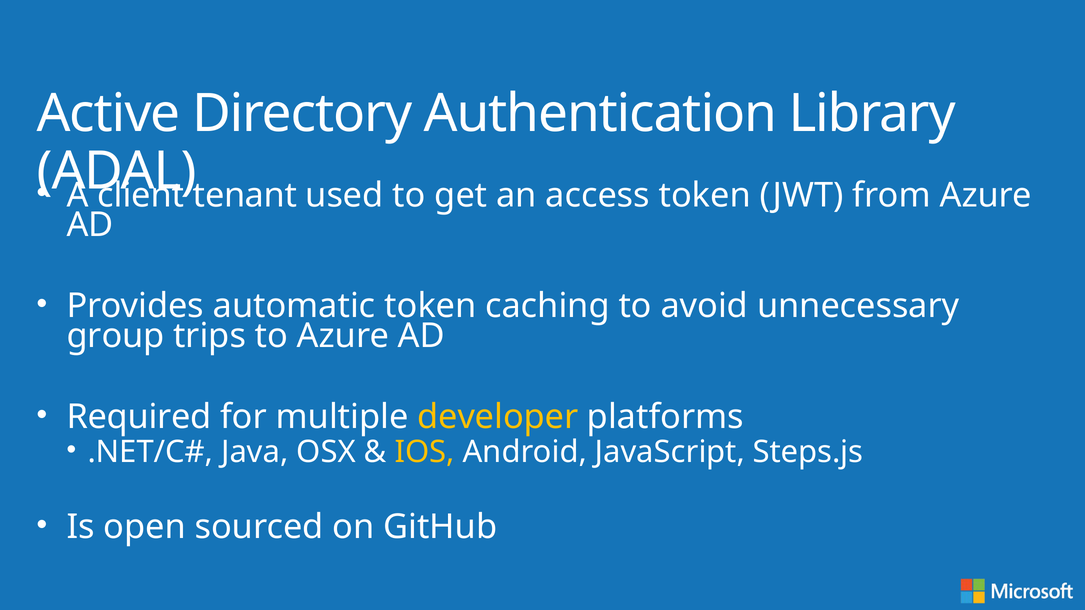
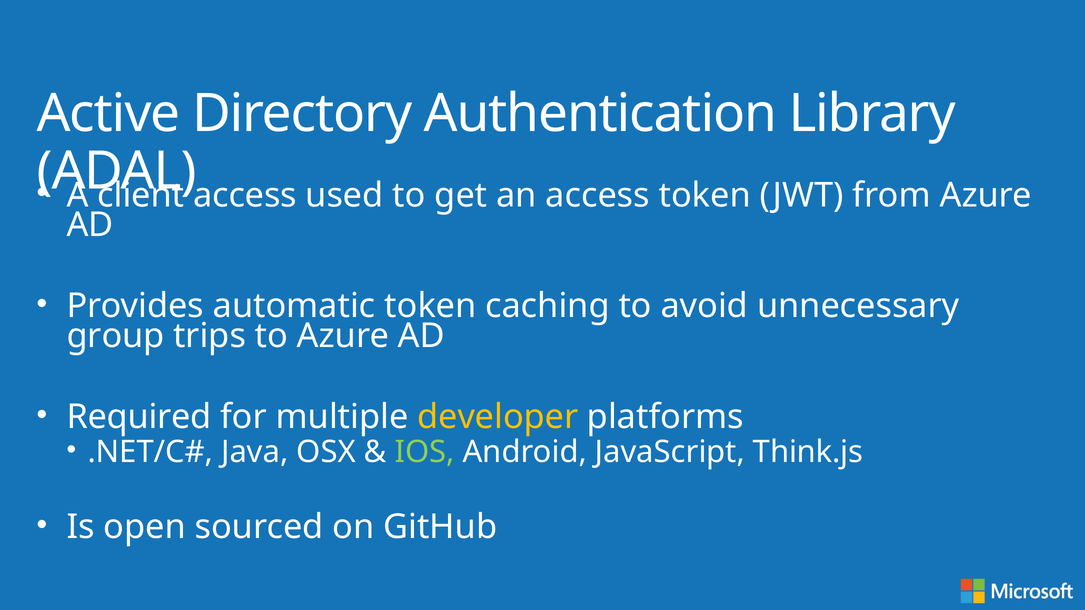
tenant at (245, 195): tenant -> access
IOS colour: yellow -> light green
Steps.js: Steps.js -> Think.js
